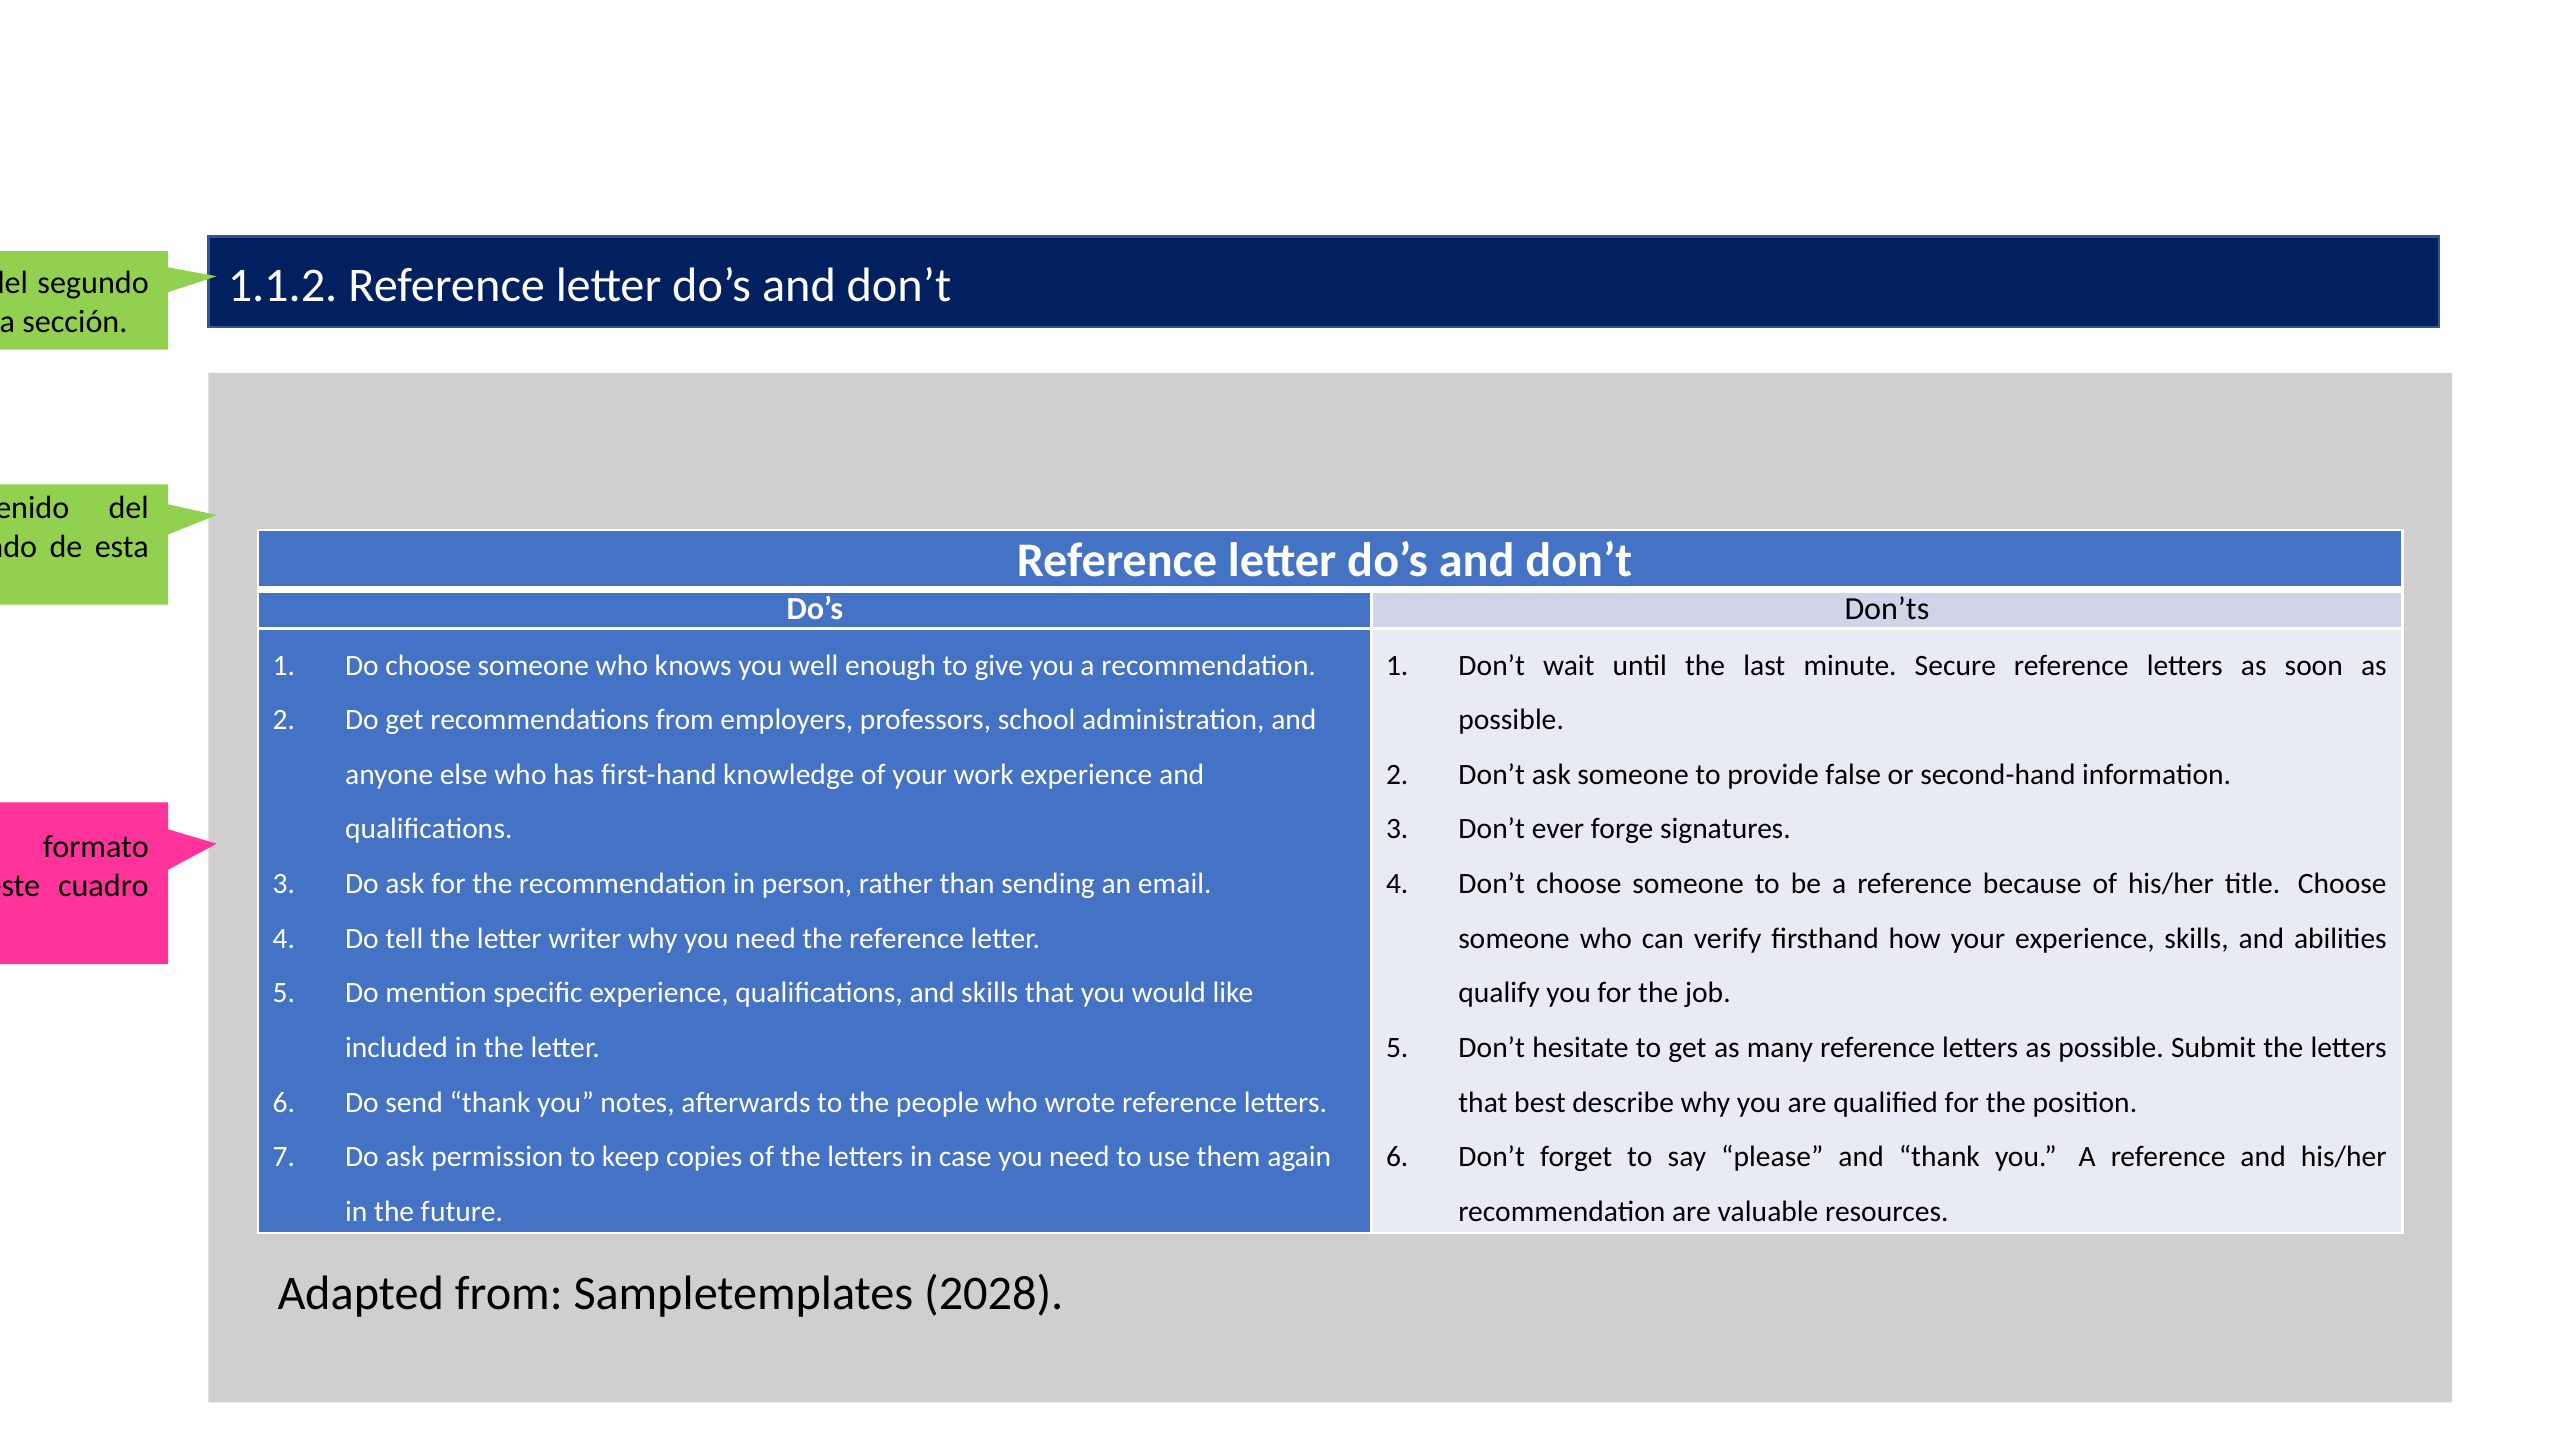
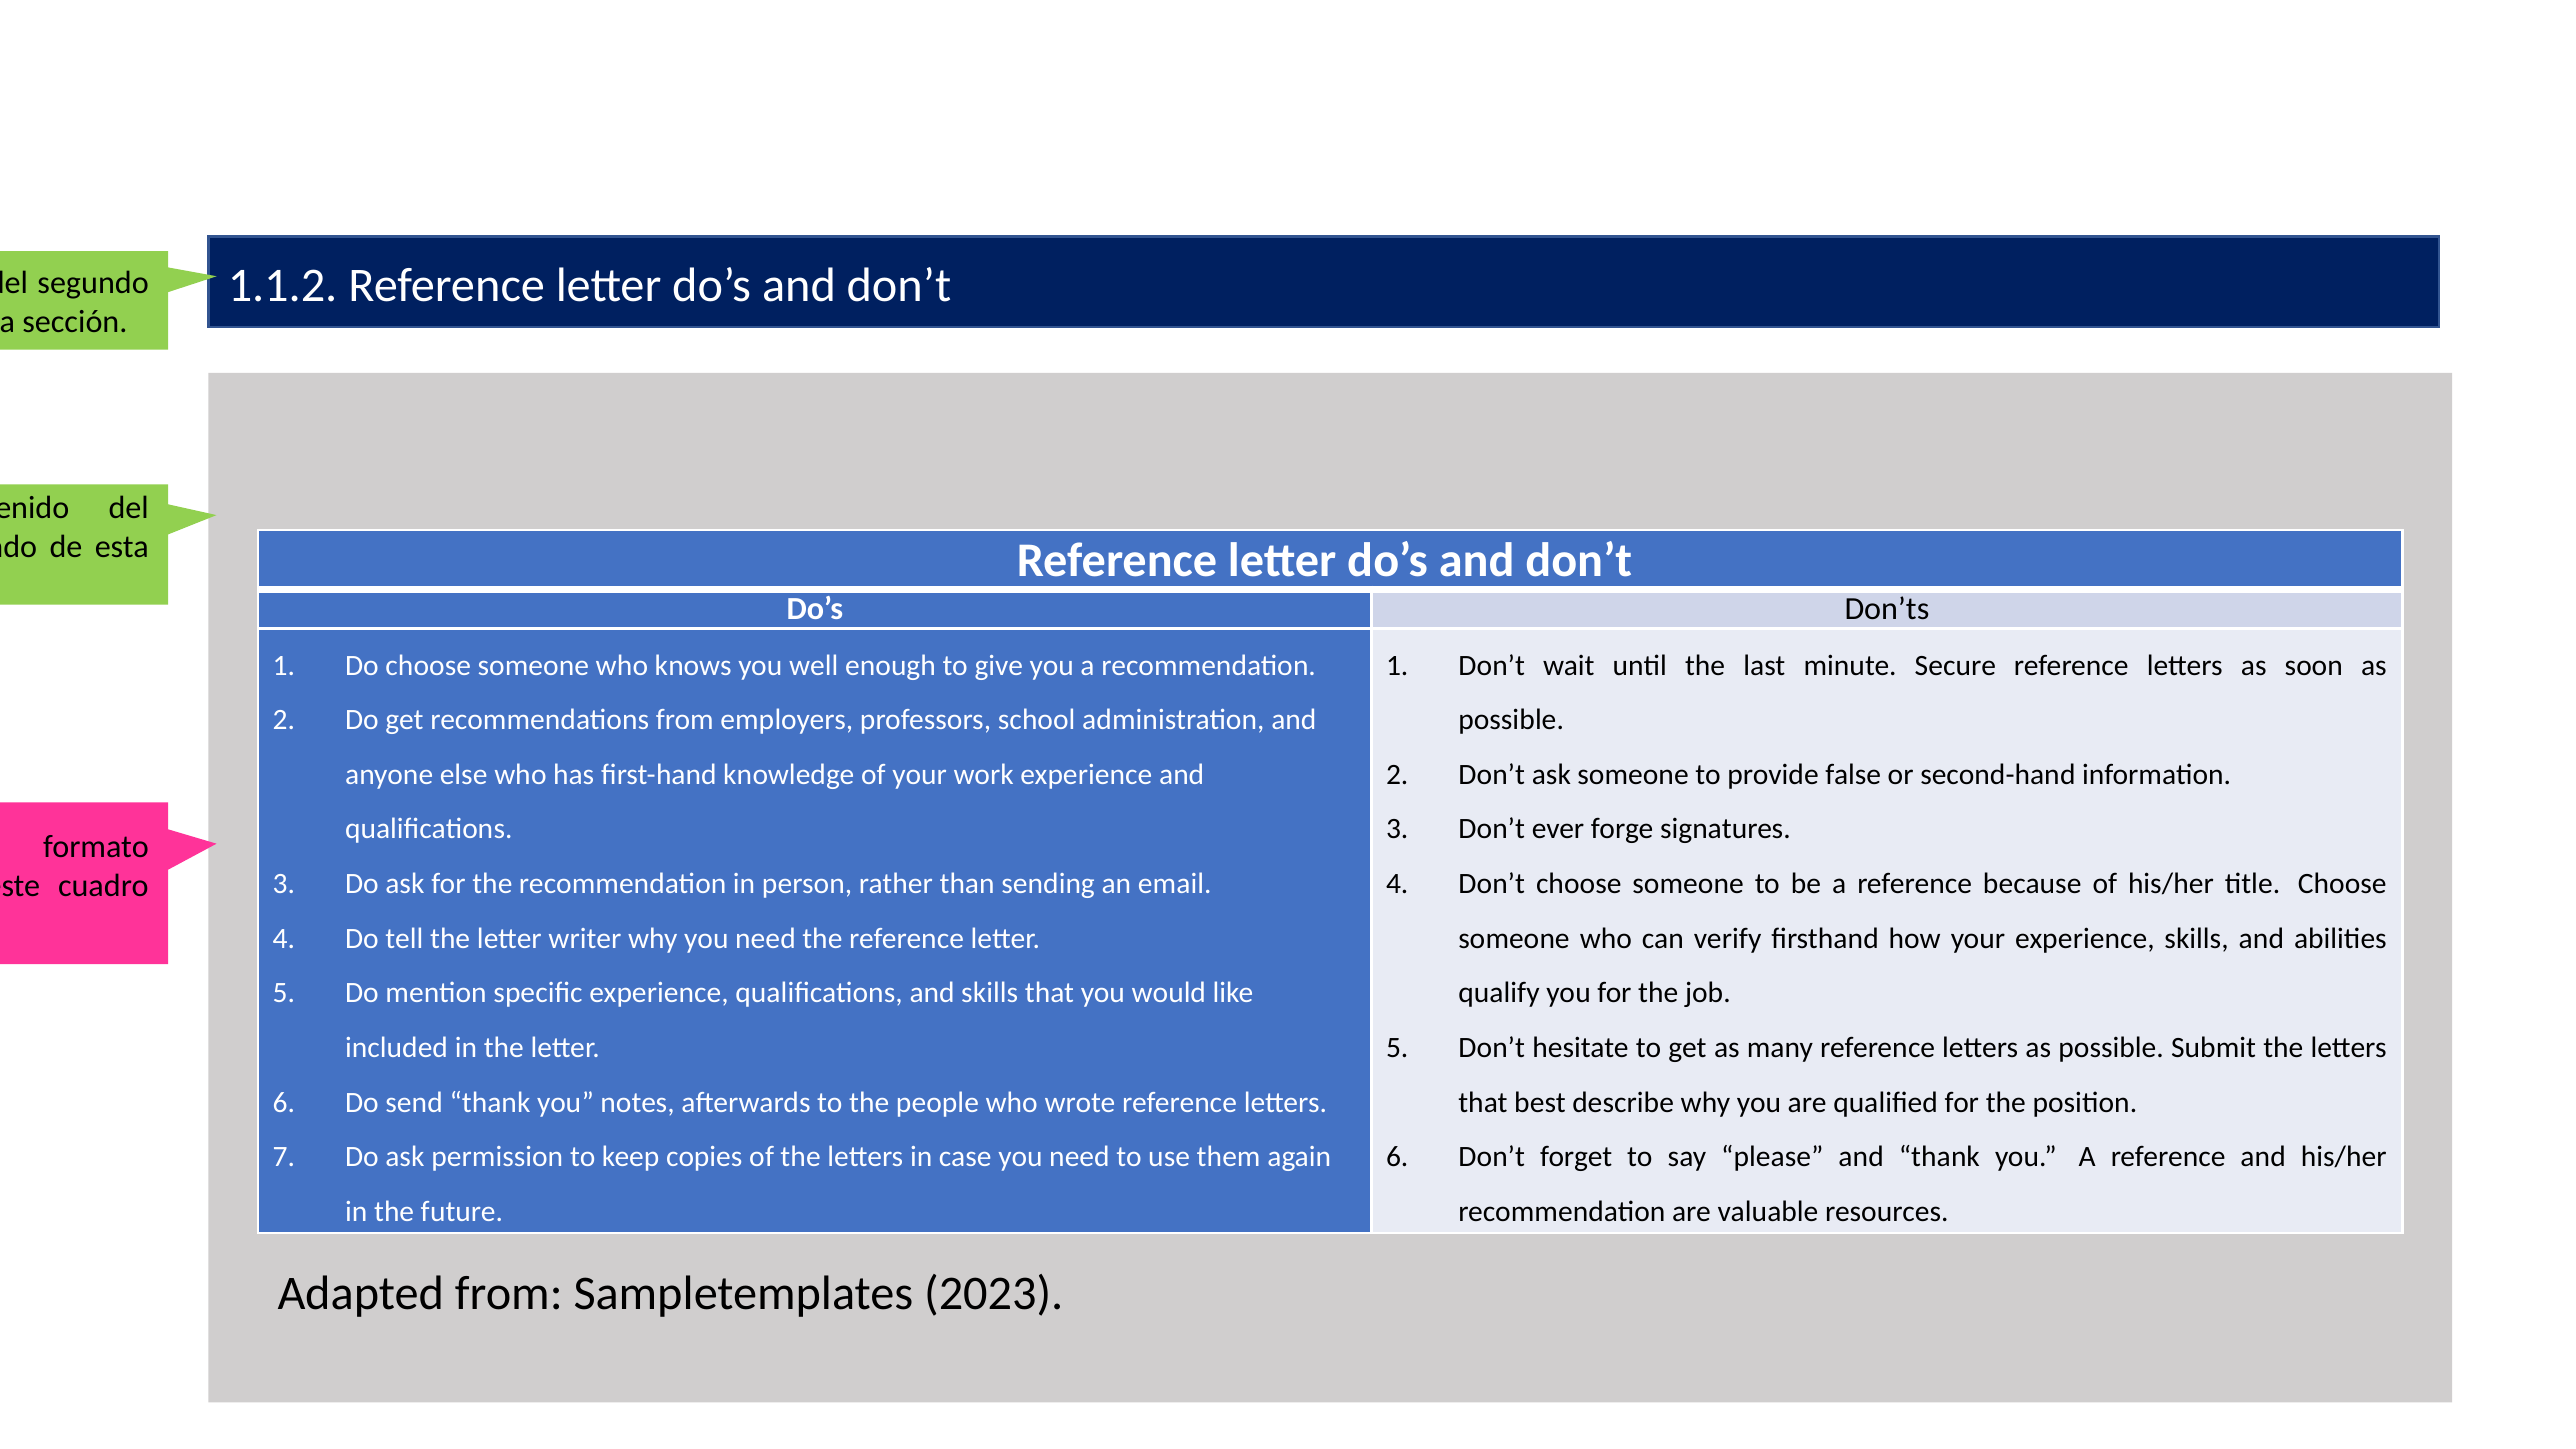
2028: 2028 -> 2023
